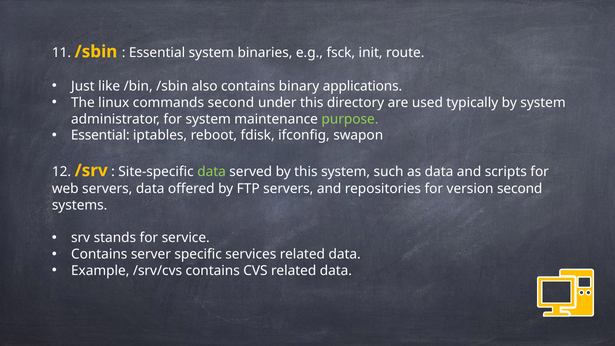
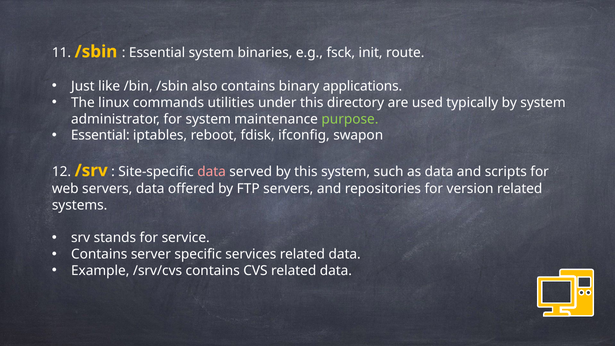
commands second: second -> utilities
data at (212, 172) colour: light green -> pink
version second: second -> related
